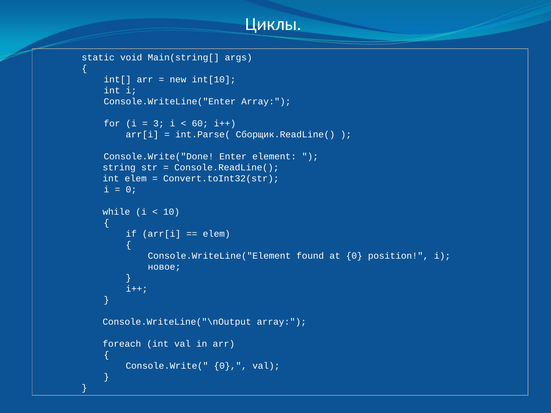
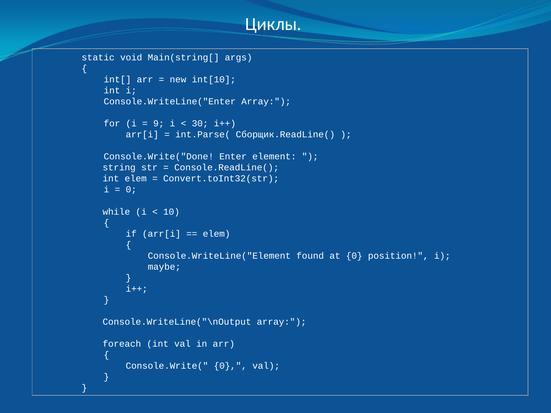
3: 3 -> 9
60: 60 -> 30
новое: новое -> maybe
